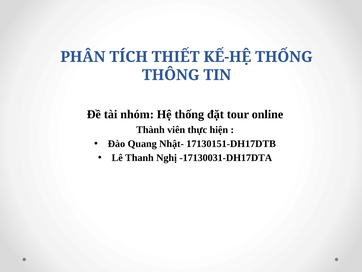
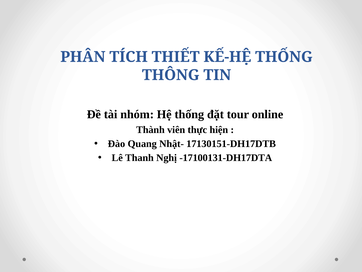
-17130031-DH17DTA: -17130031-DH17DTA -> -17100131-DH17DTA
